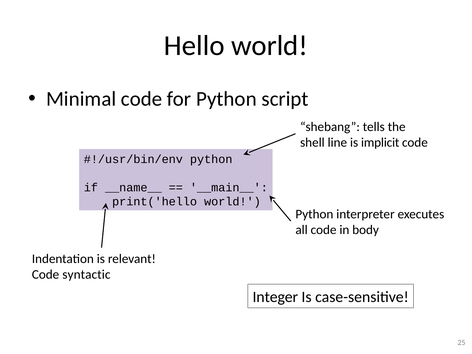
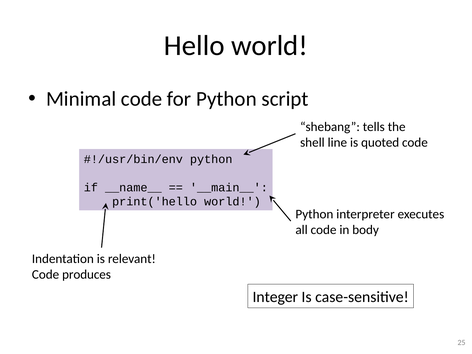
implicit: implicit -> quoted
syntactic: syntactic -> produces
